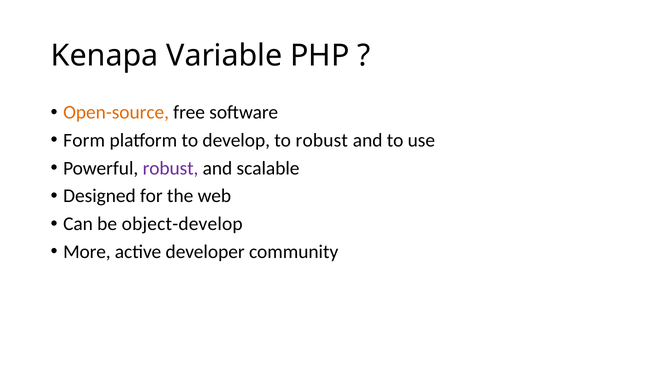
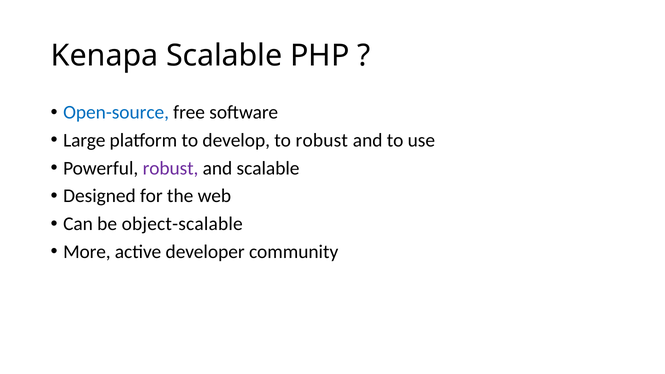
Kenapa Variable: Variable -> Scalable
Open-source colour: orange -> blue
Form: Form -> Large
object-develop: object-develop -> object-scalable
